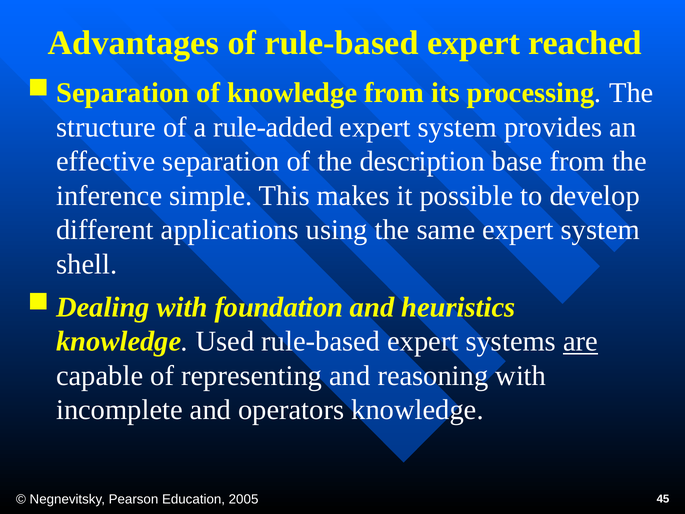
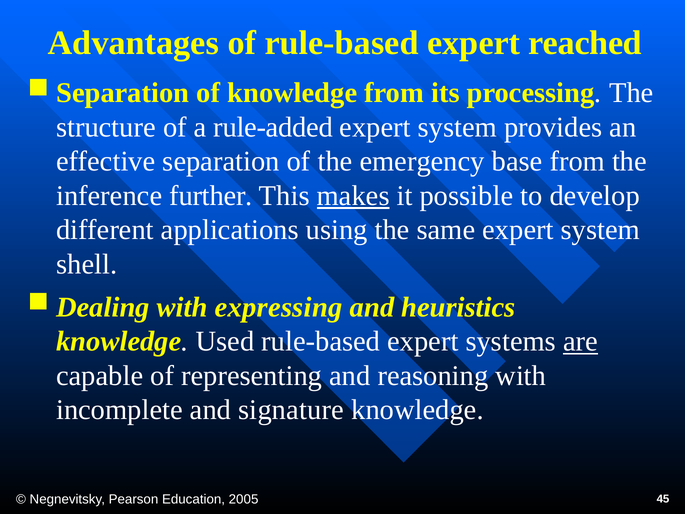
description: description -> emergency
simple: simple -> further
makes underline: none -> present
foundation: foundation -> expressing
operators: operators -> signature
